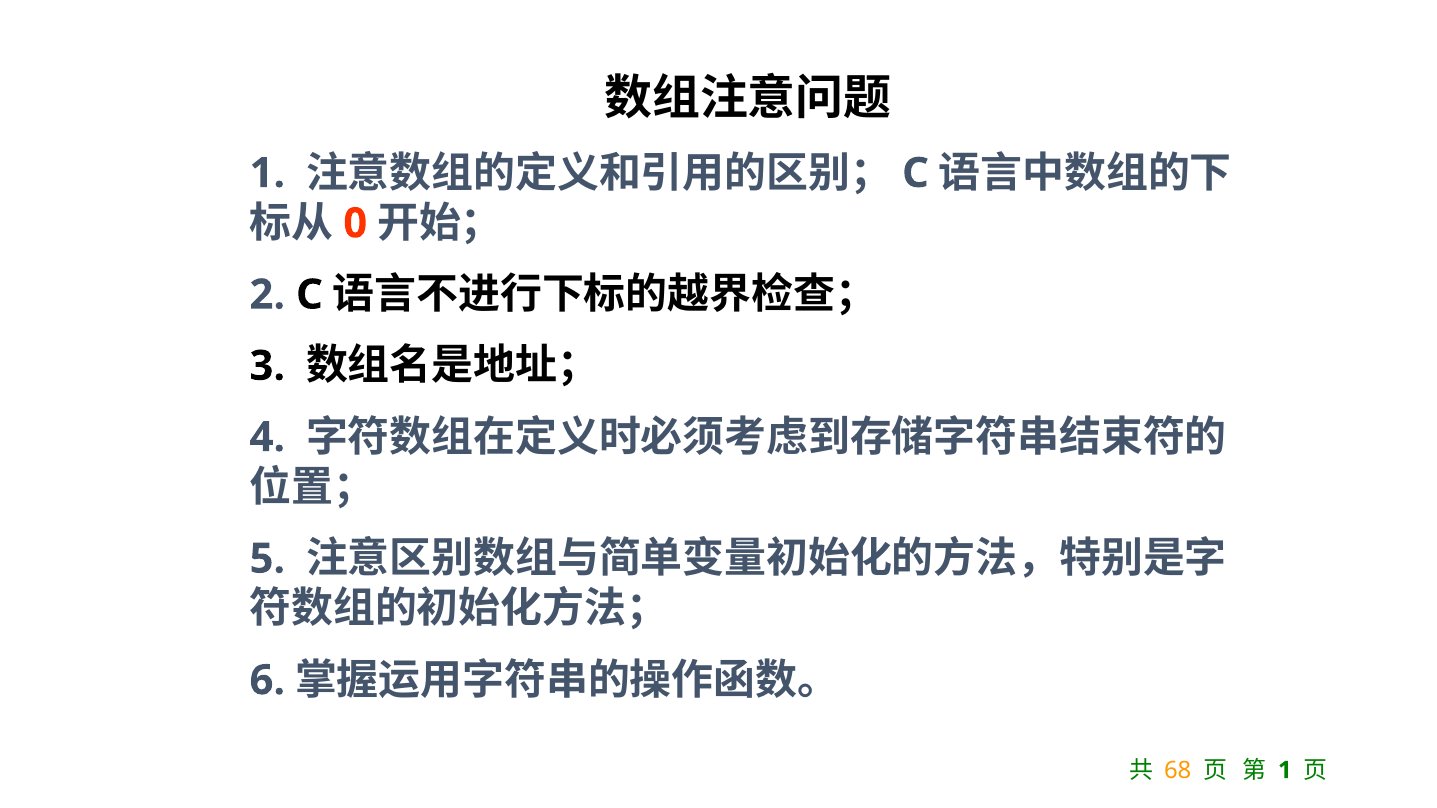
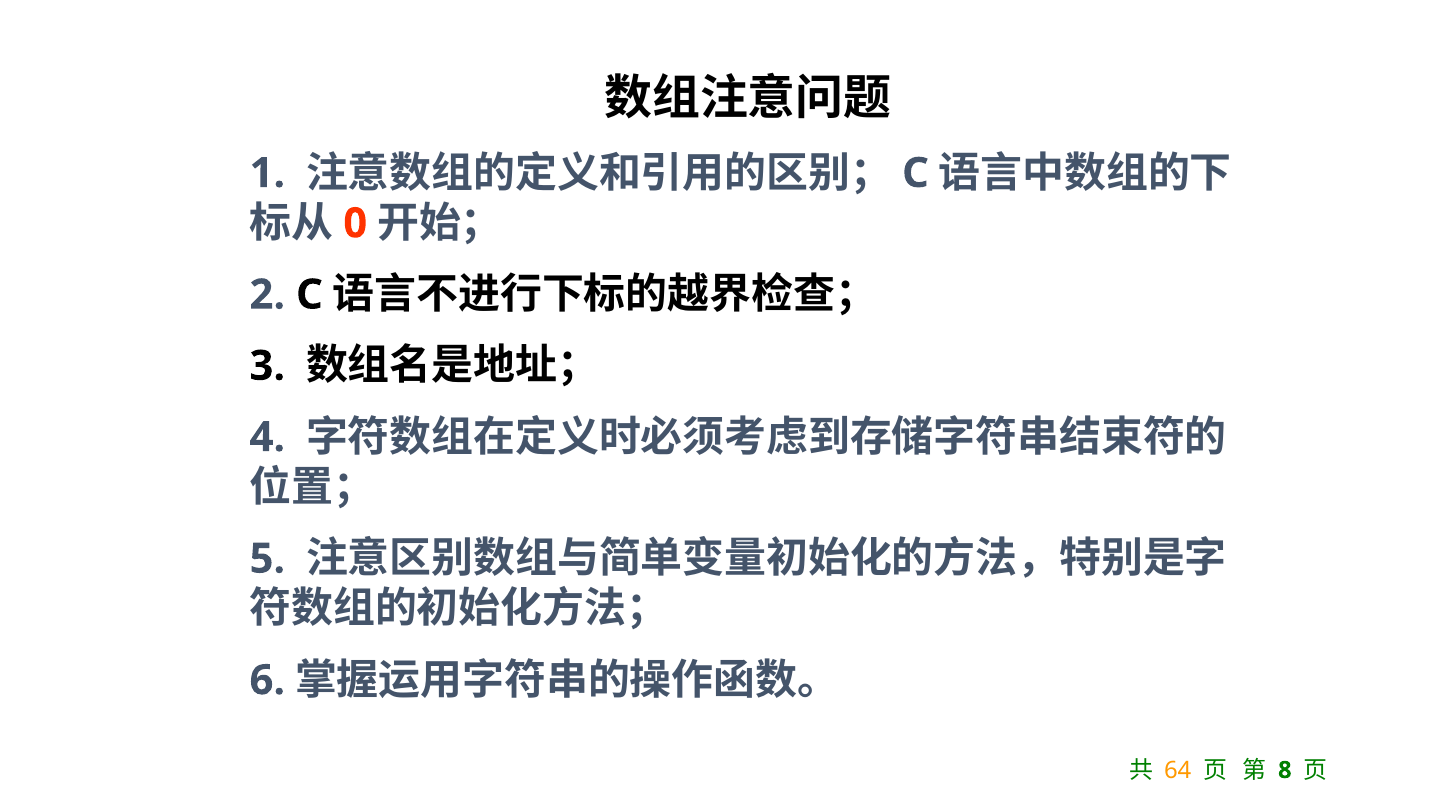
68: 68 -> 64
1 at (1285, 770): 1 -> 8
